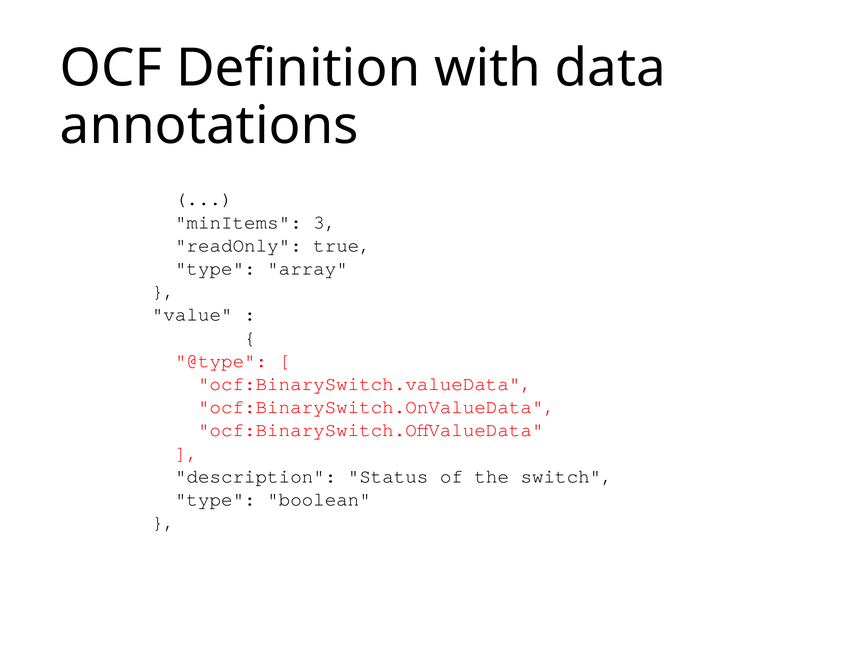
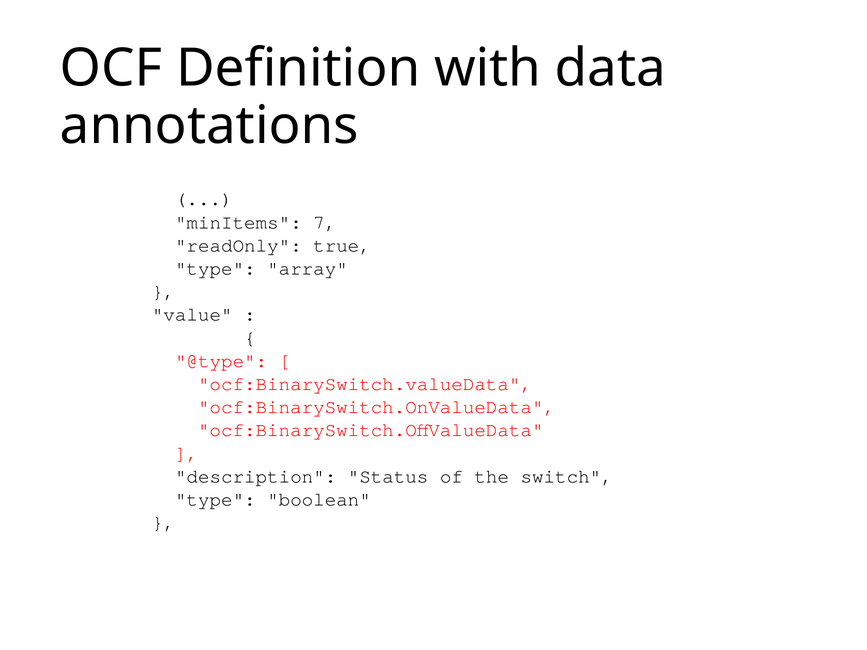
3: 3 -> 7
